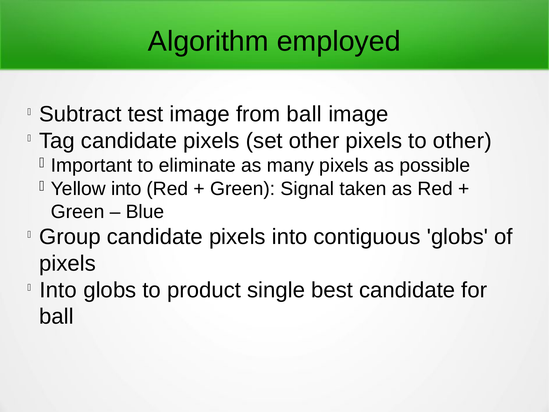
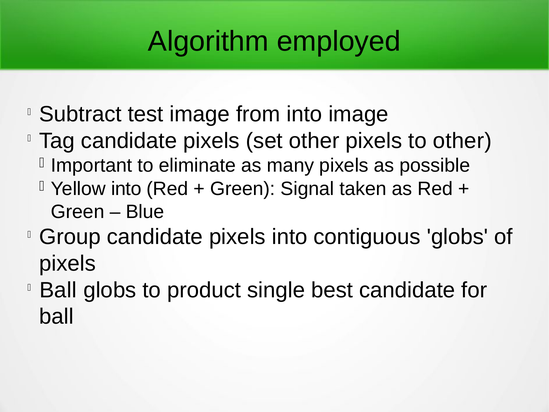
from ball: ball -> into
Into at (58, 290): Into -> Ball
